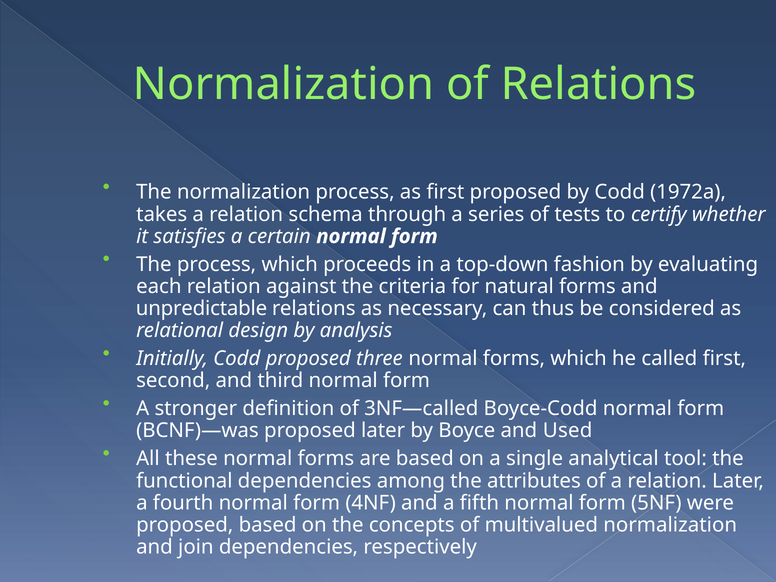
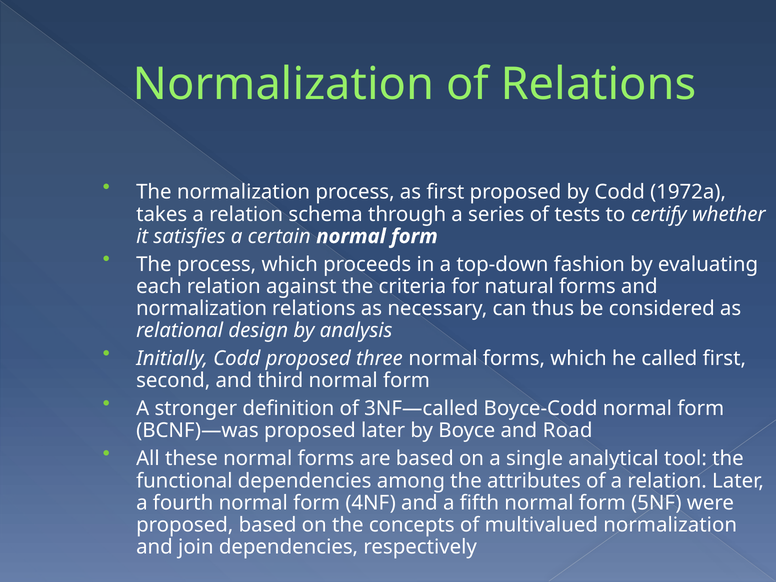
unpredictable at (202, 309): unpredictable -> normalization
Used: Used -> Road
